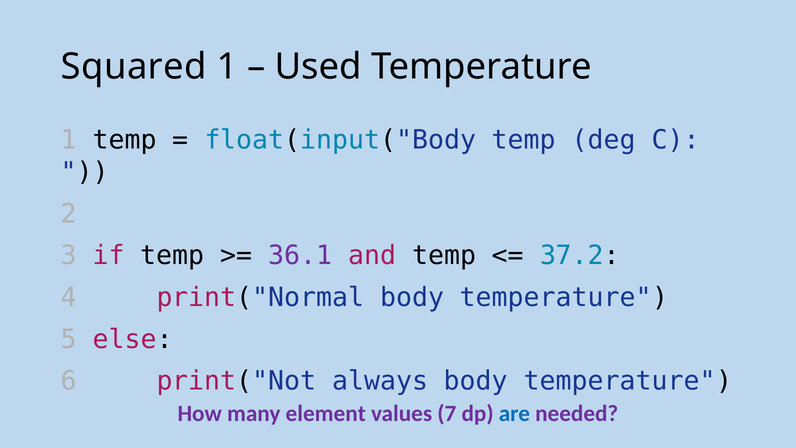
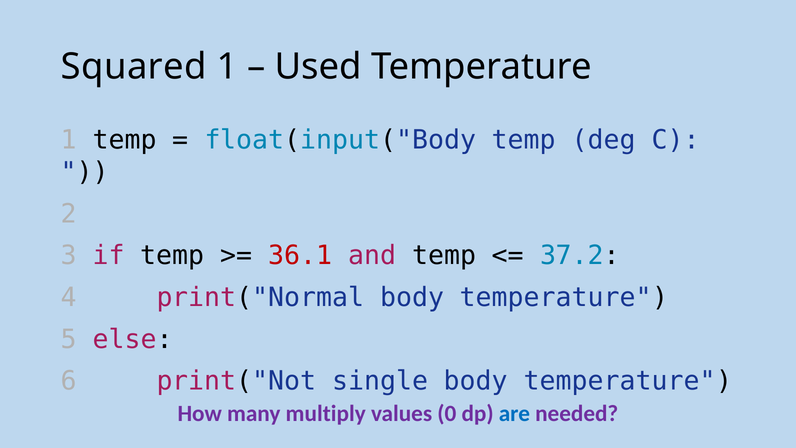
36.1 colour: purple -> red
always: always -> single
element: element -> multiply
7: 7 -> 0
